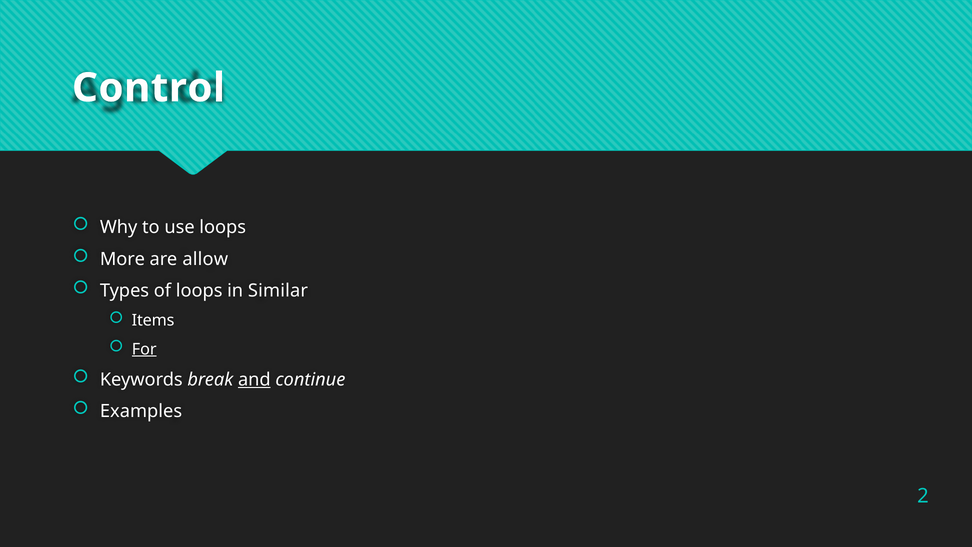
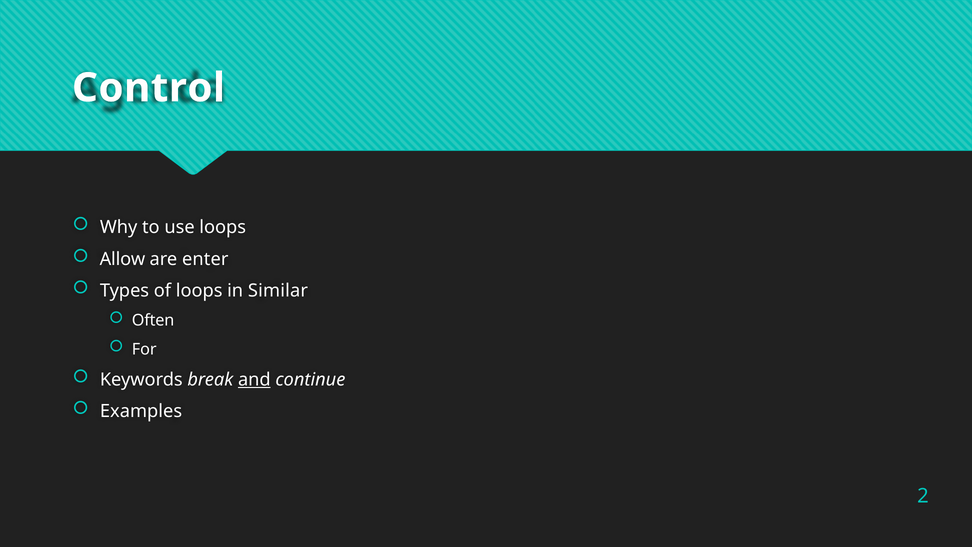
More: More -> Allow
allow: allow -> enter
Items: Items -> Often
For underline: present -> none
